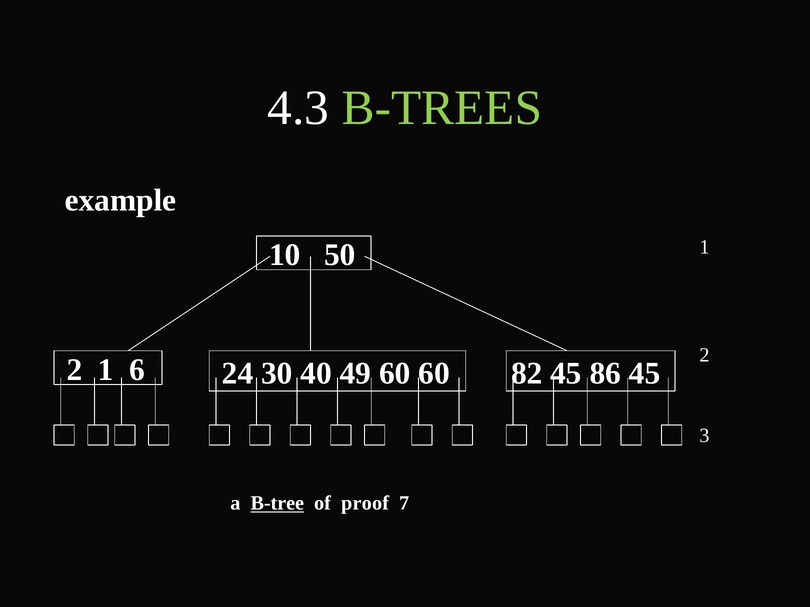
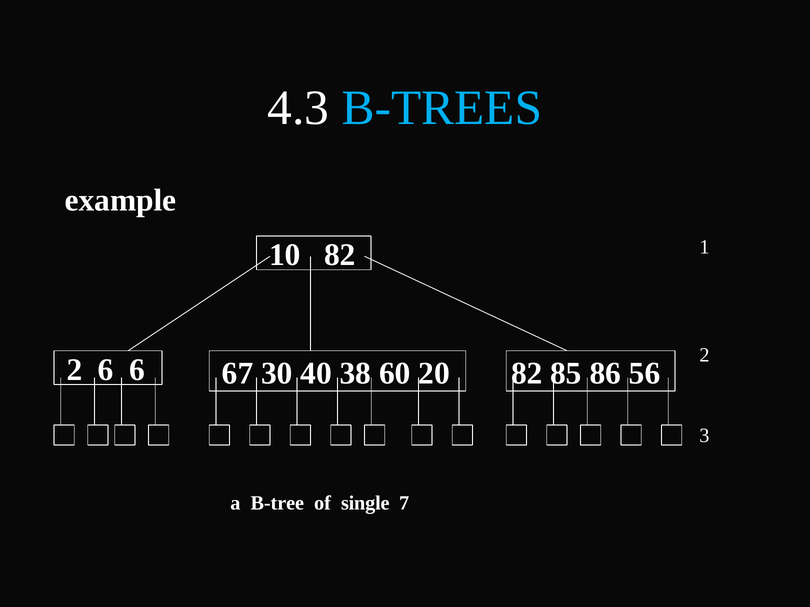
B-TREES colour: light green -> light blue
10 50: 50 -> 82
2 1: 1 -> 6
24: 24 -> 67
49: 49 -> 38
60 60: 60 -> 20
82 45: 45 -> 85
86 45: 45 -> 56
B-tree underline: present -> none
proof: proof -> single
